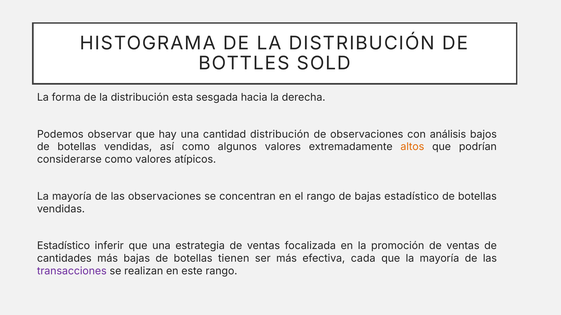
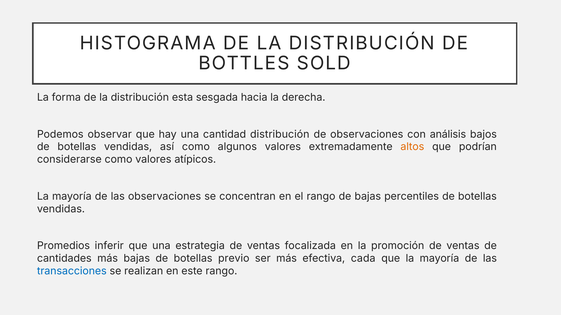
bajas estadístico: estadístico -> percentiles
Estadístico at (64, 246): Estadístico -> Promedios
tienen: tienen -> previo
transacciones colour: purple -> blue
